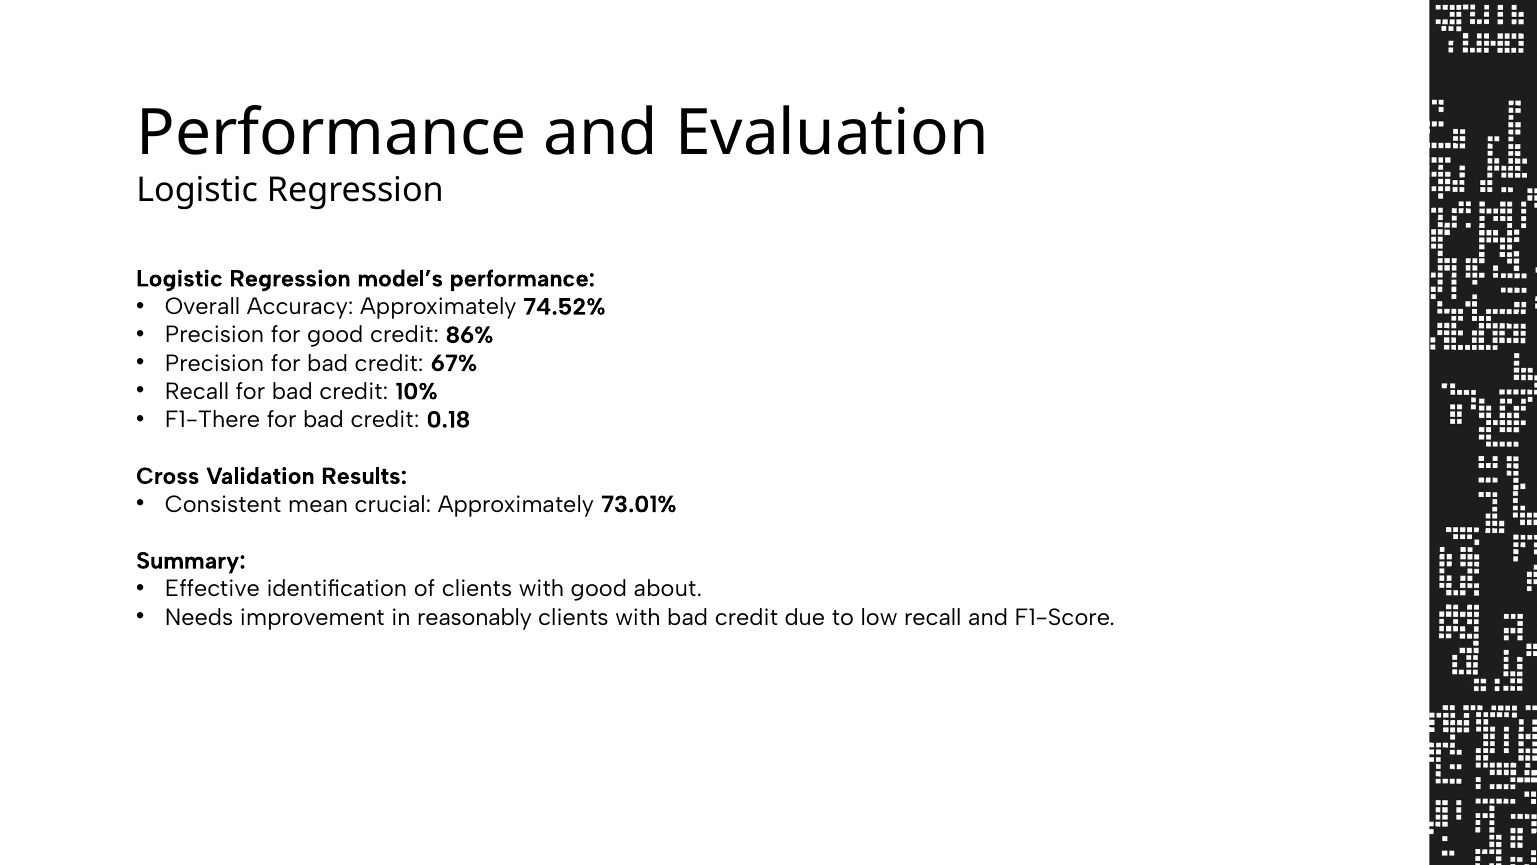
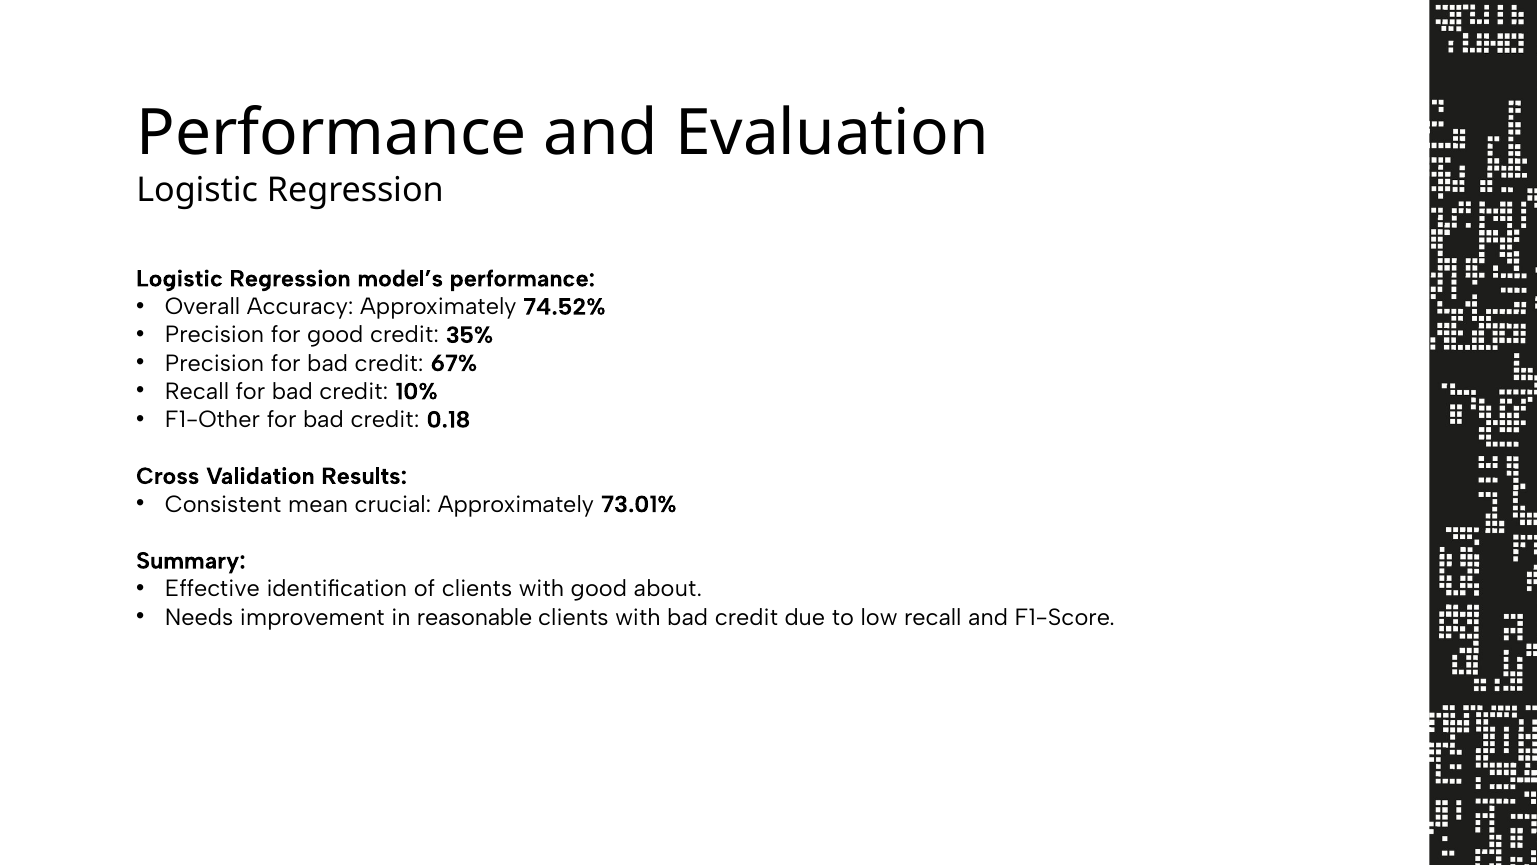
86%: 86% -> 35%
F1-There: F1-There -> F1-Other
reasonably: reasonably -> reasonable
